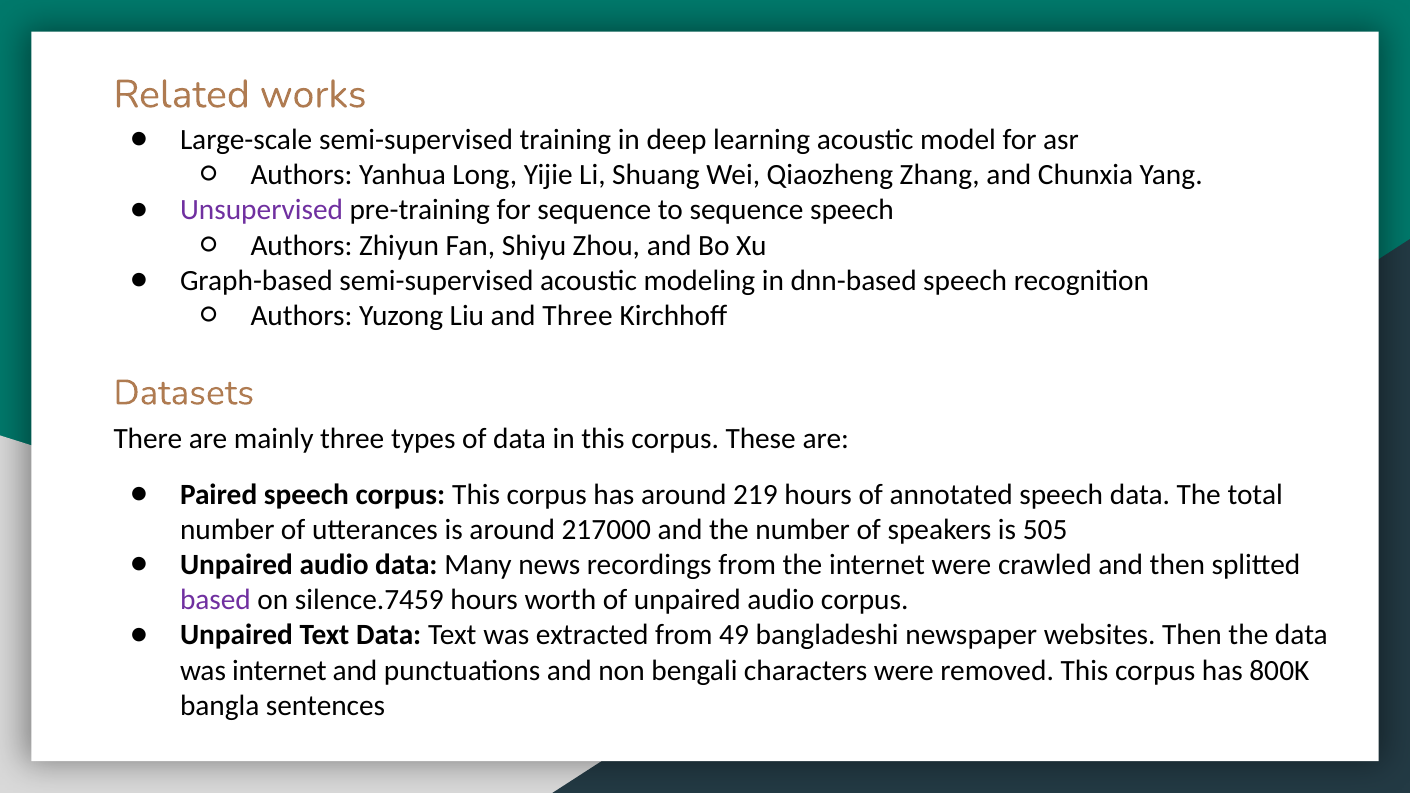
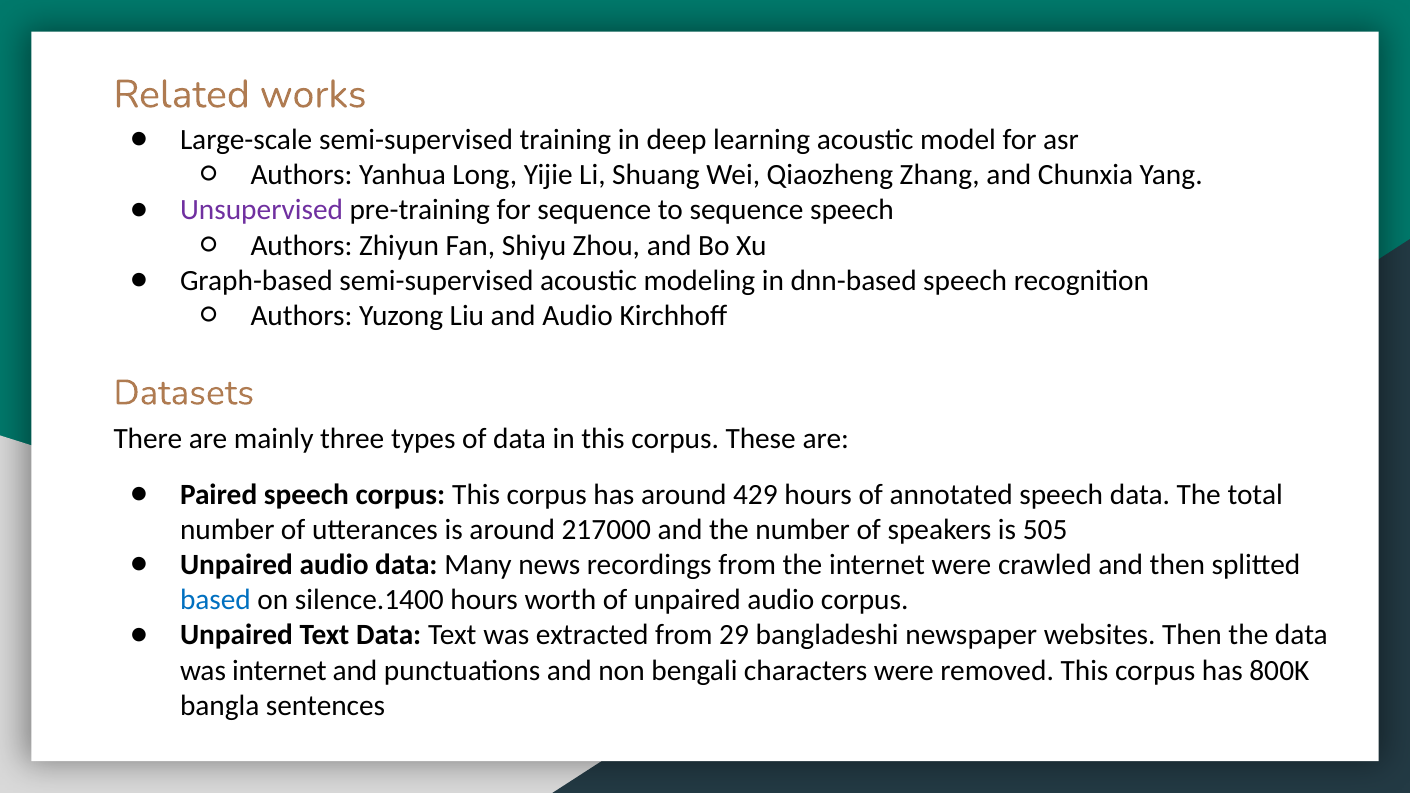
and Three: Three -> Audio
219: 219 -> 429
based colour: purple -> blue
silence.7459: silence.7459 -> silence.1400
49: 49 -> 29
